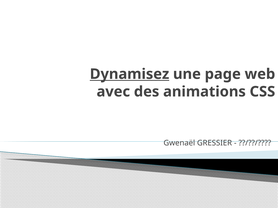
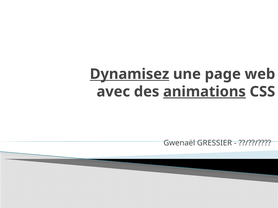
animations underline: none -> present
